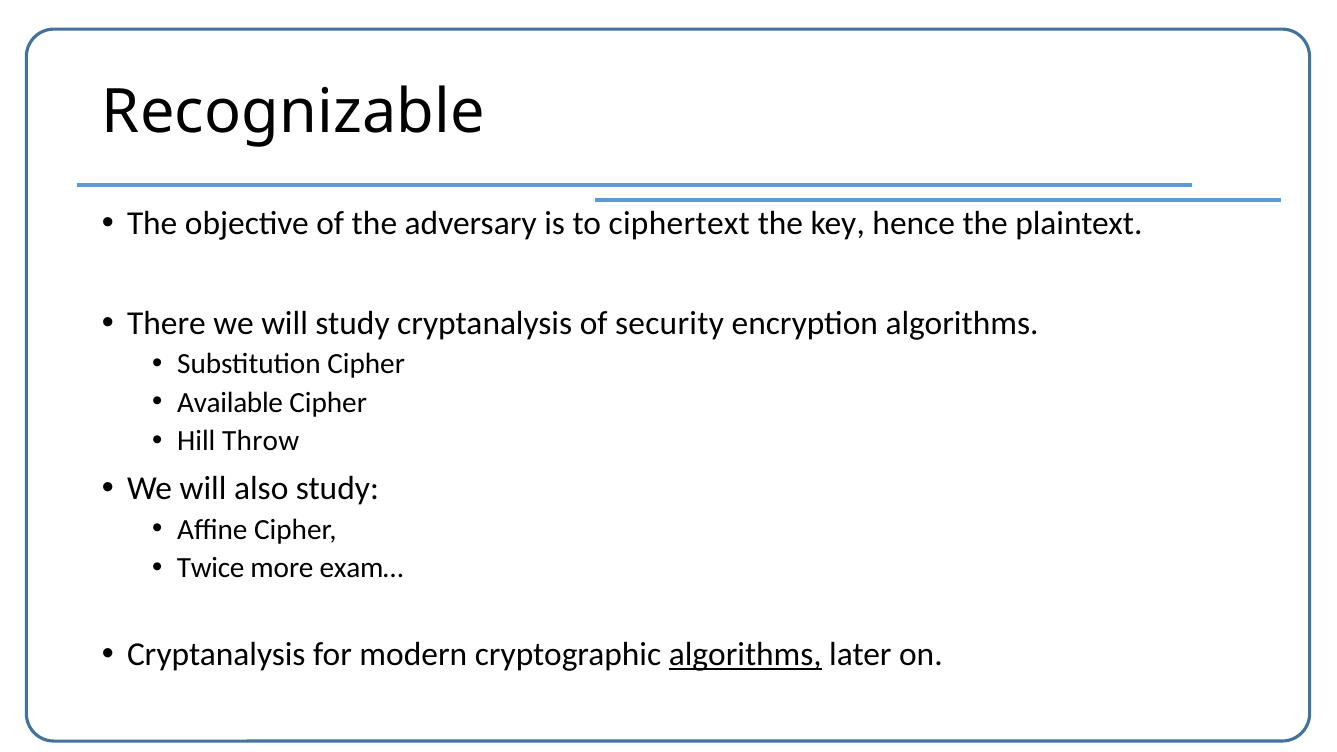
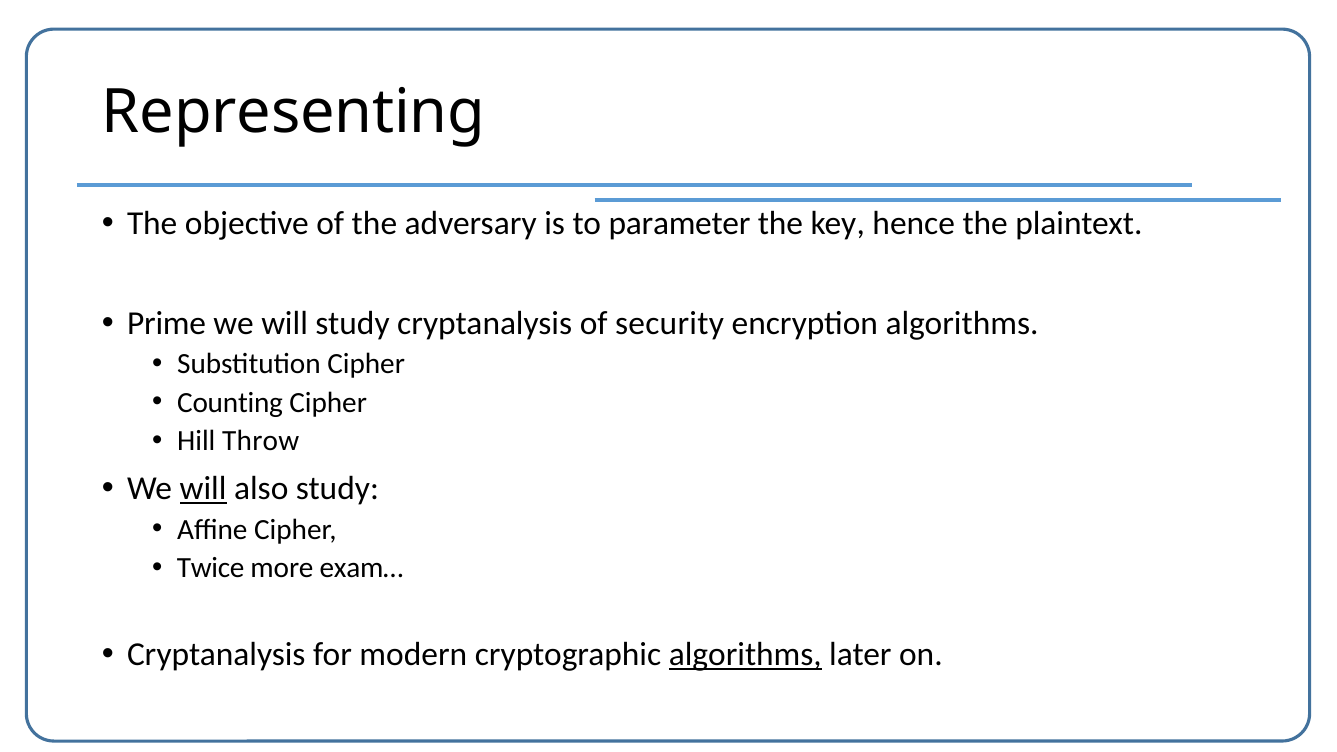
Recognizable: Recognizable -> Representing
ciphertext: ciphertext -> parameter
There: There -> Prime
Available: Available -> Counting
will at (203, 489) underline: none -> present
